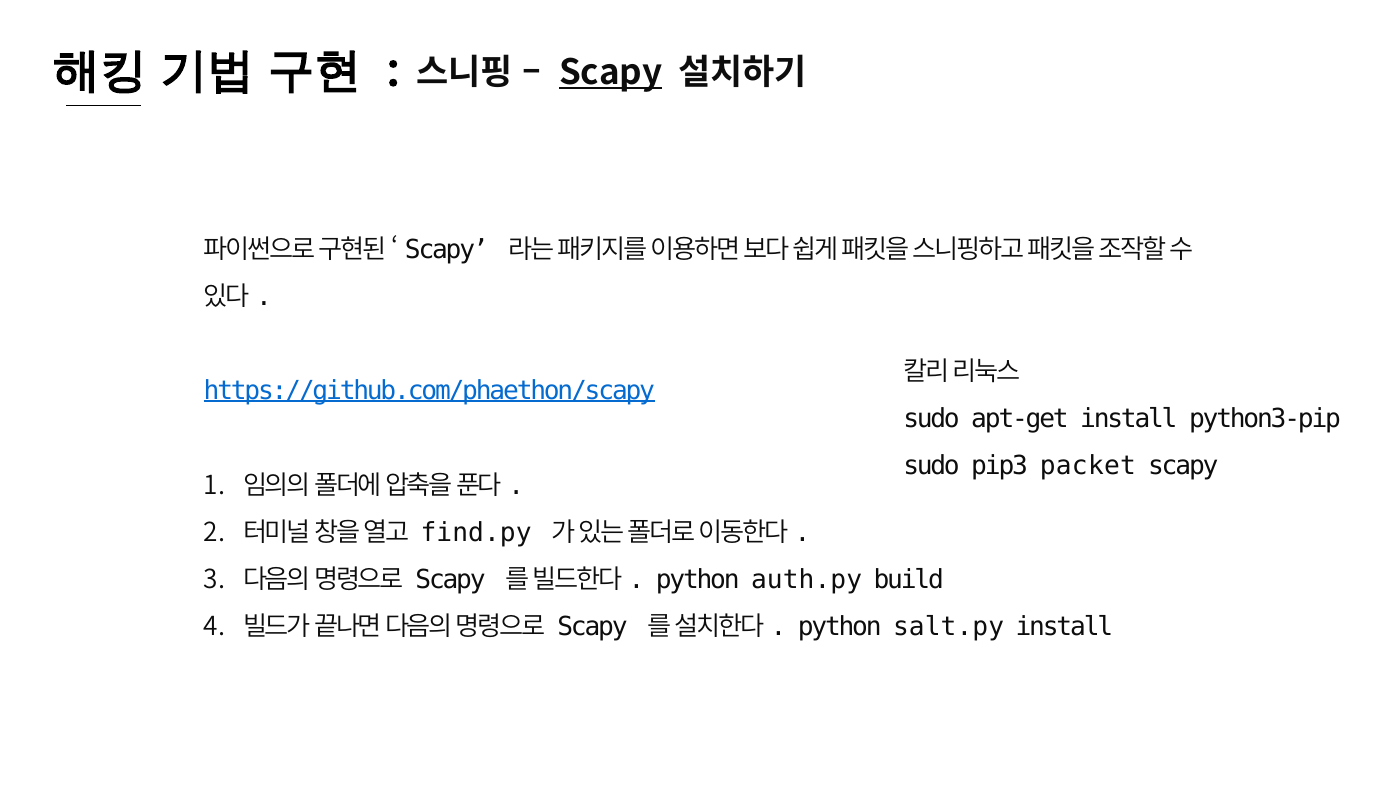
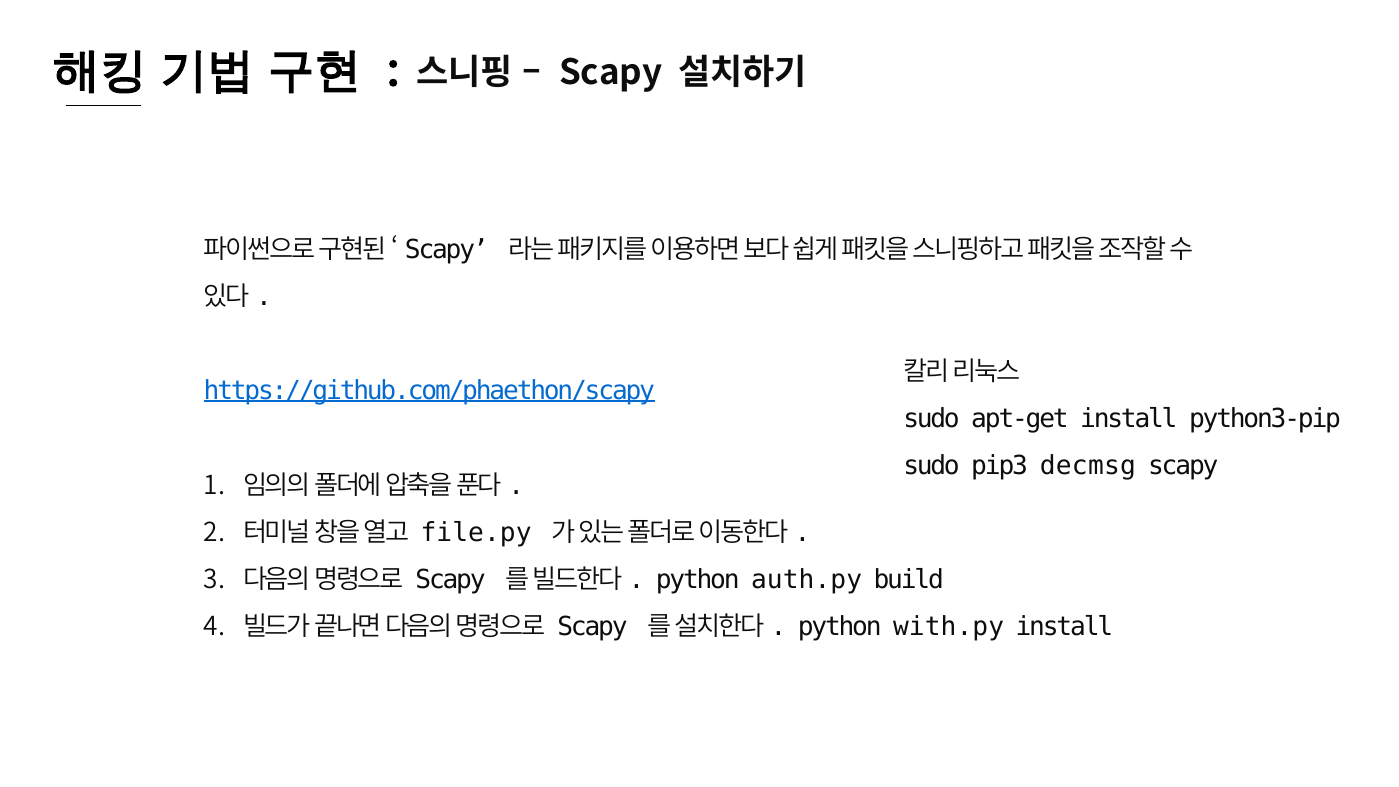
Scapy at (611, 73) underline: present -> none
packet: packet -> decmsg
find.py: find.py -> file.py
salt.py: salt.py -> with.py
